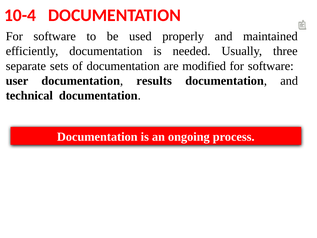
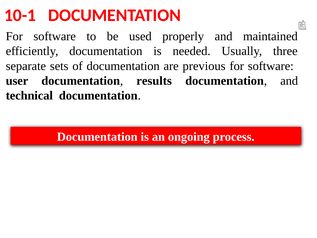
10-4: 10-4 -> 10-1
modified: modified -> previous
